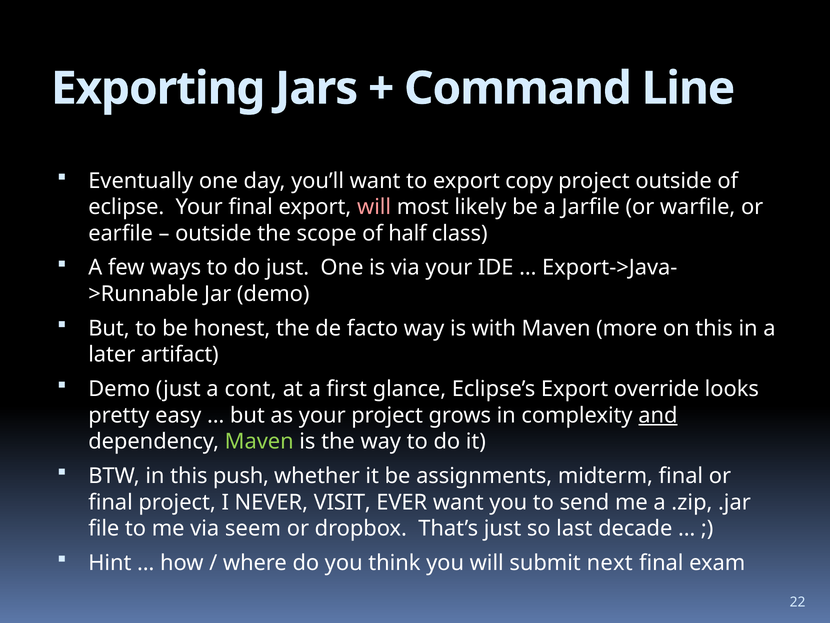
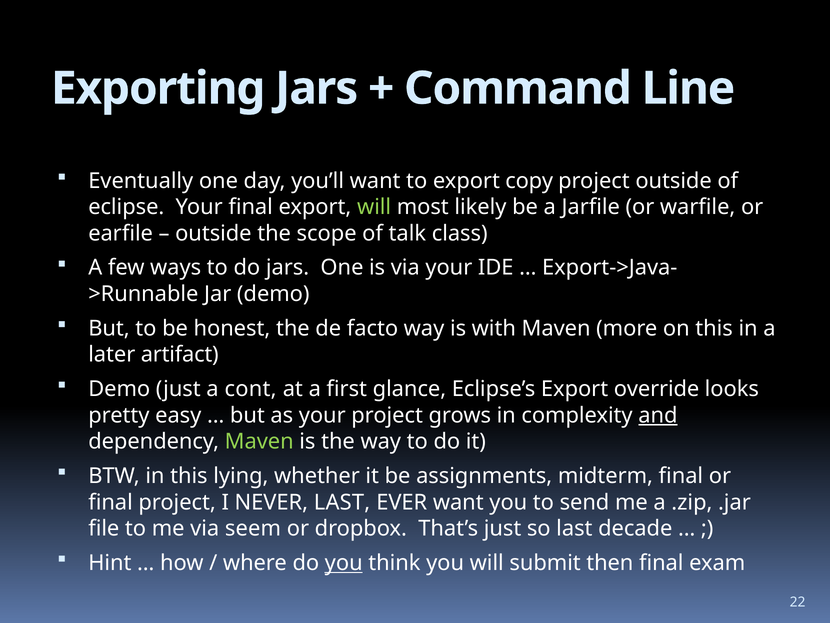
will at (374, 207) colour: pink -> light green
half: half -> talk
do just: just -> jars
push: push -> lying
NEVER VISIT: VISIT -> LAST
you at (344, 563) underline: none -> present
next: next -> then
